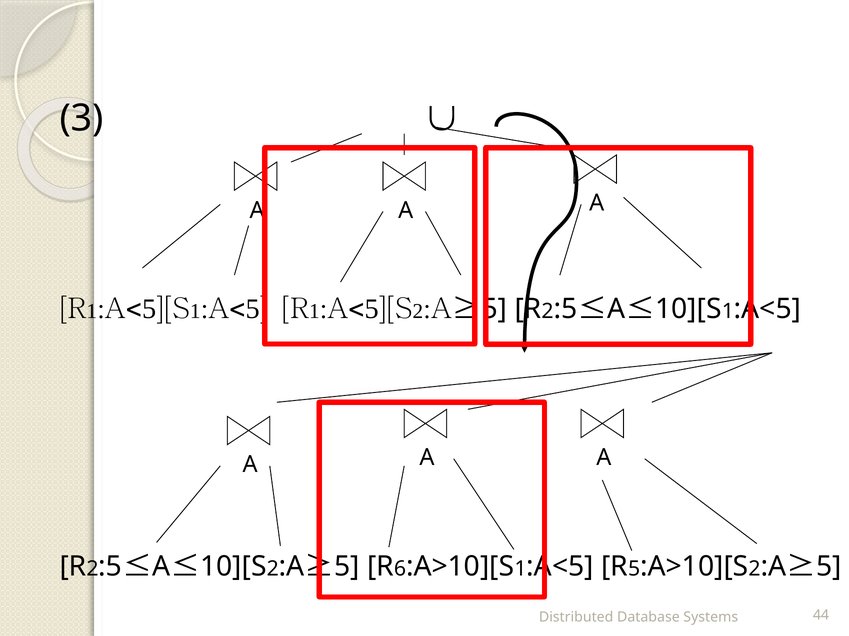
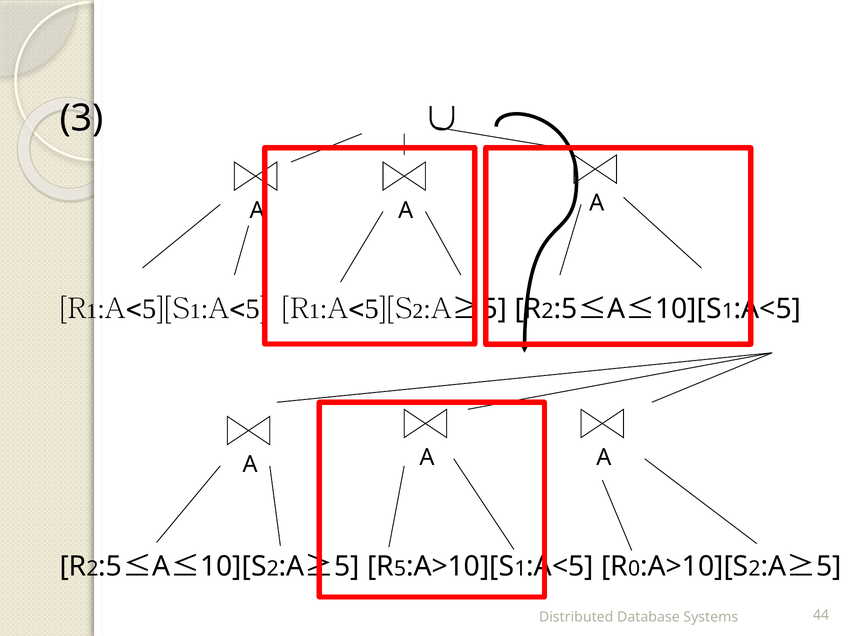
6 at (400, 569): 6 -> 5
5 at (634, 569): 5 -> 0
